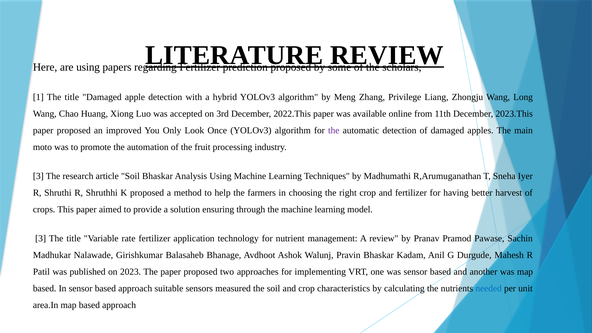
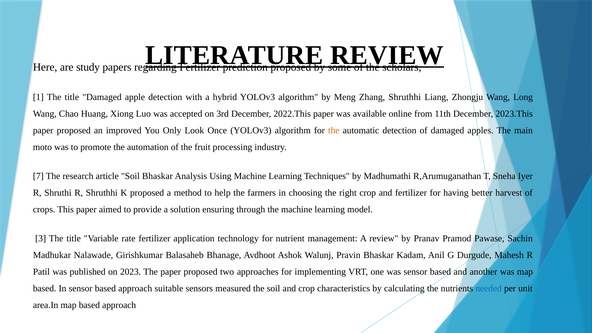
are using: using -> study
Zhang Privilege: Privilege -> Shruthhi
the at (334, 130) colour: purple -> orange
3 at (38, 176): 3 -> 7
